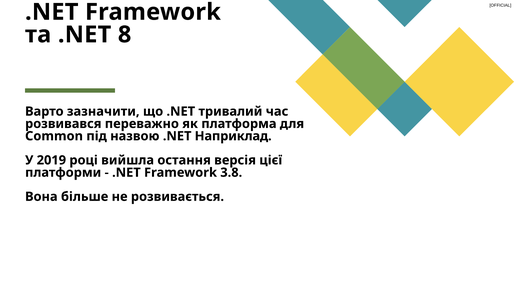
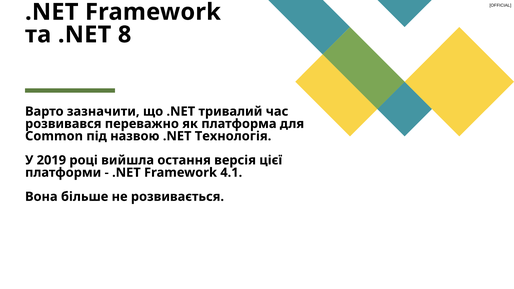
Наприклад: Наприклад -> Технологія
3.8: 3.8 -> 4.1
